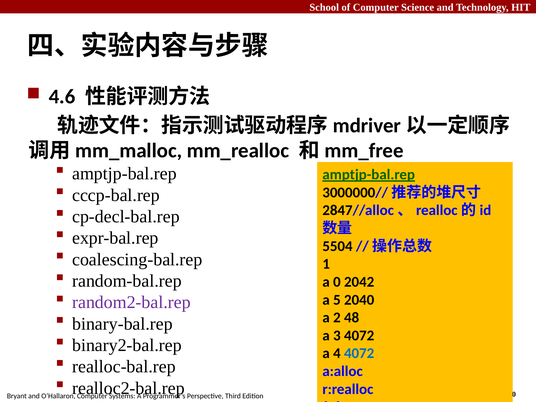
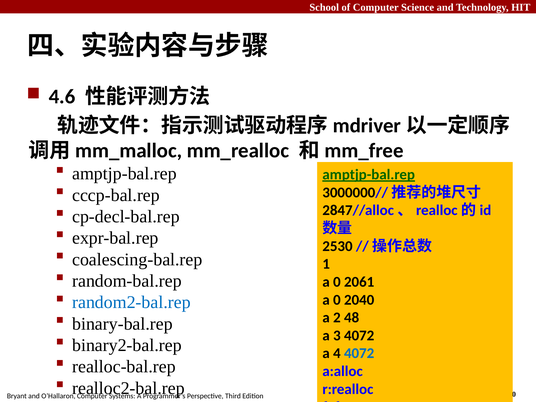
5504: 5504 -> 2530
2042: 2042 -> 2061
random2-bal.rep colour: purple -> blue
5 at (337, 300): 5 -> 0
